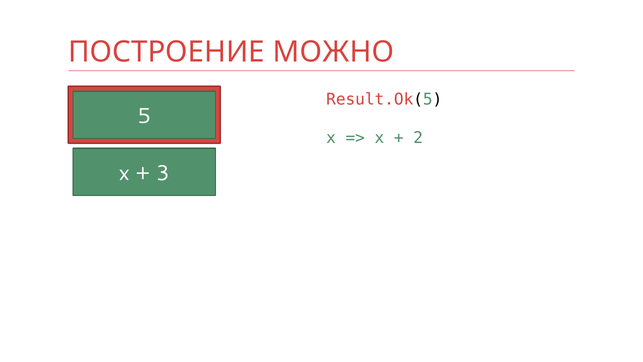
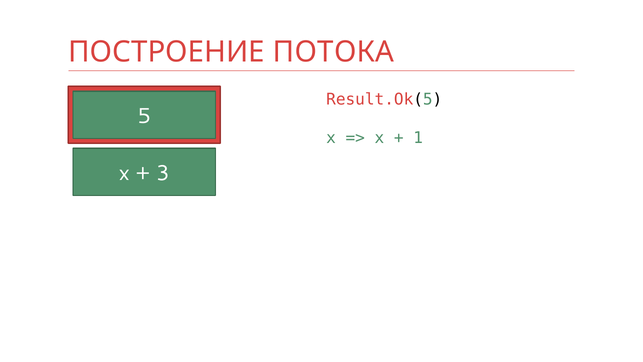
МОЖНО: МОЖНО -> ПОТОКА
2: 2 -> 1
